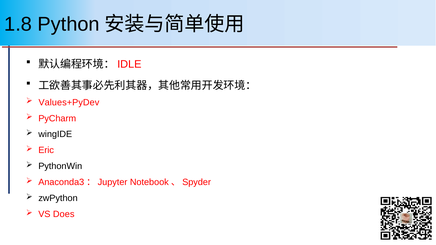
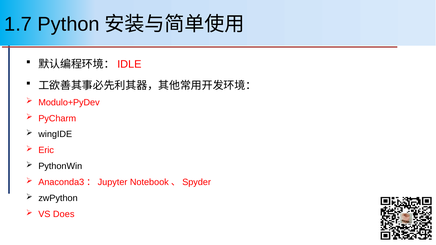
1.8: 1.8 -> 1.7
Values+PyDev: Values+PyDev -> Modulo+PyDev
